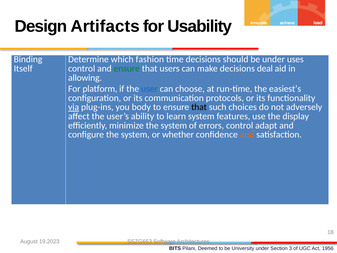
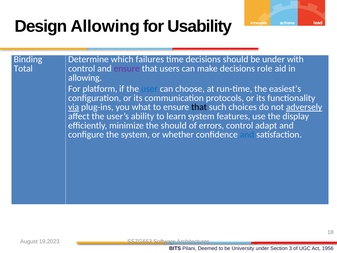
Design Artifacts: Artifacts -> Allowing
fashion: fashion -> failures
uses: uses -> with
Itself: Itself -> Total
ensure at (127, 68) colour: green -> purple
deal: deal -> role
body: body -> what
adversely underline: none -> present
minimize the system: system -> should
and at (247, 135) colour: orange -> blue
